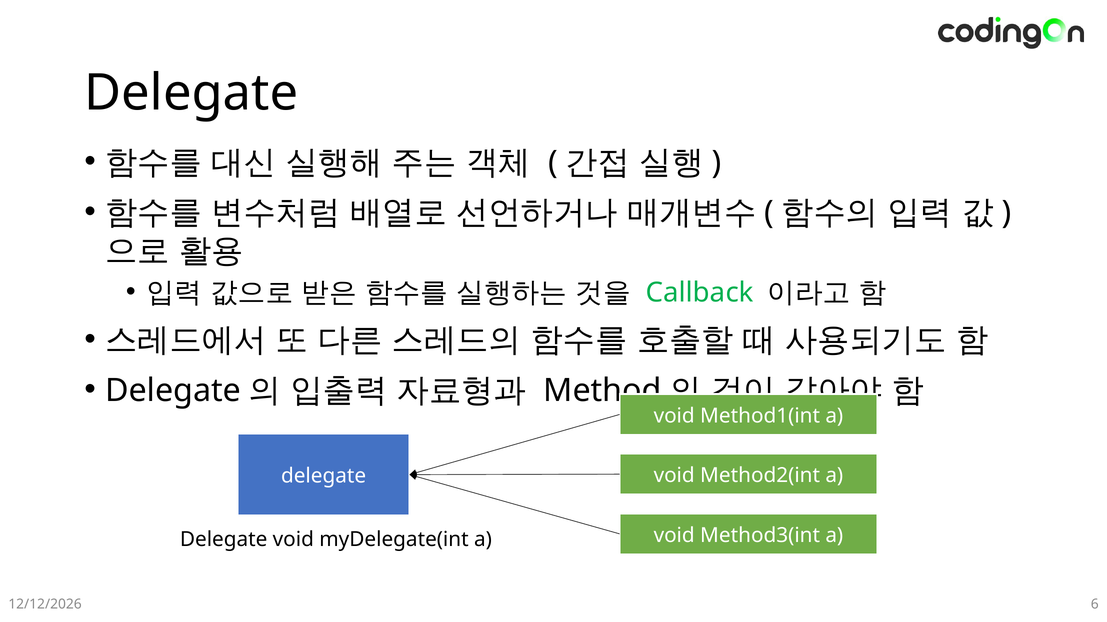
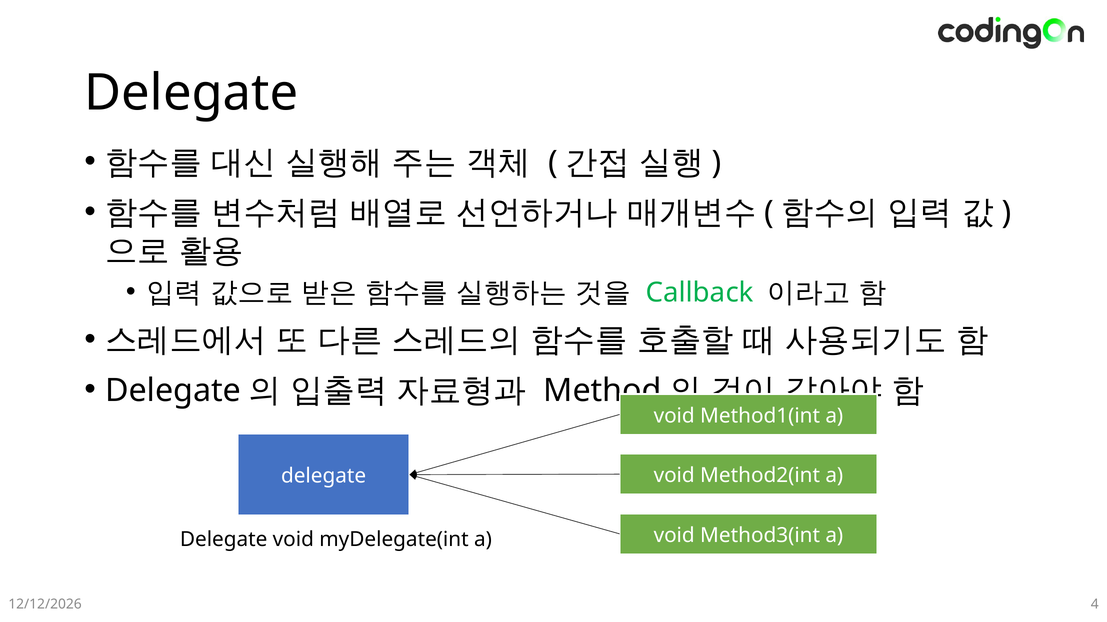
6: 6 -> 4
